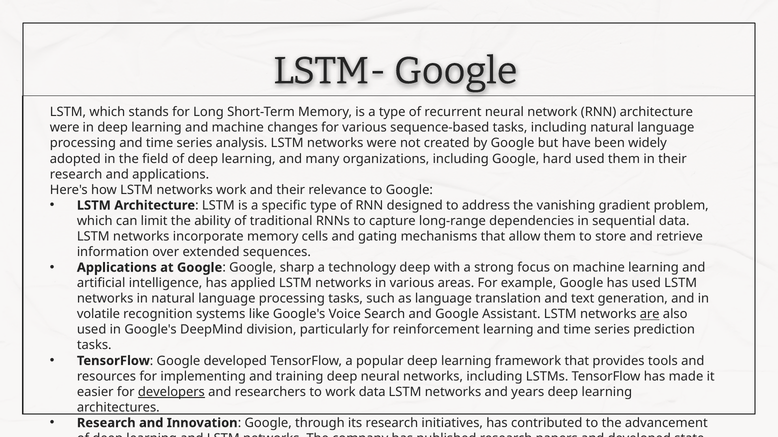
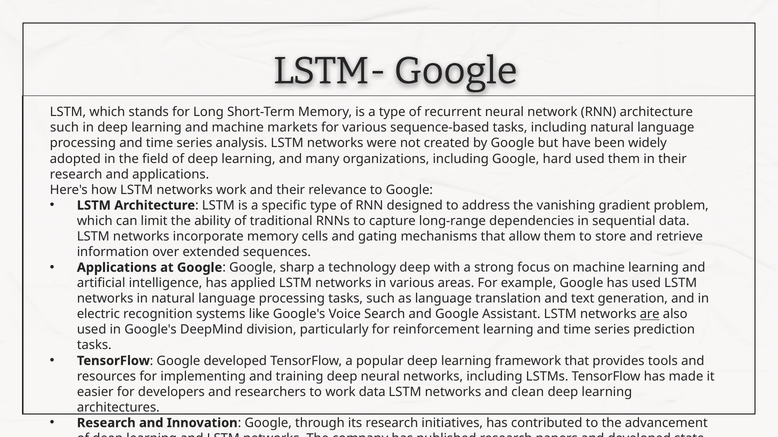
were at (65, 128): were -> such
changes: changes -> markets
volatile: volatile -> electric
developers underline: present -> none
years: years -> clean
